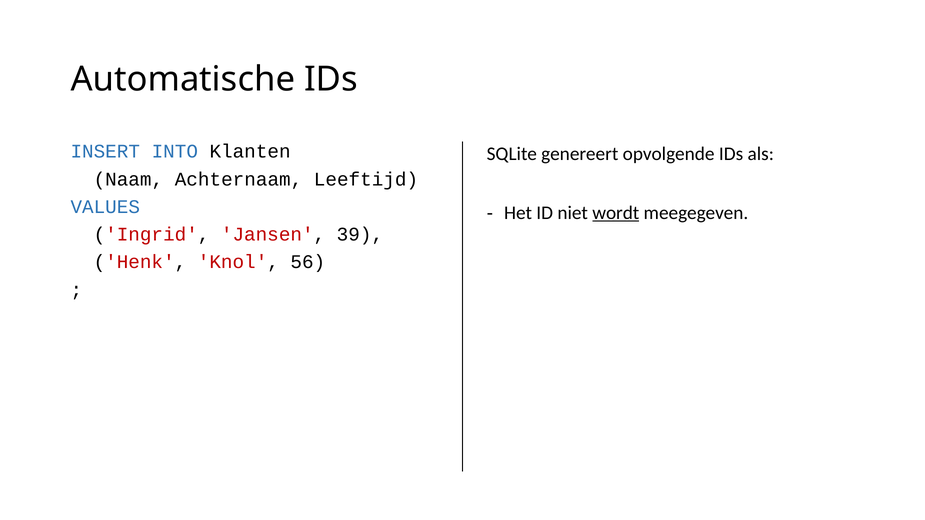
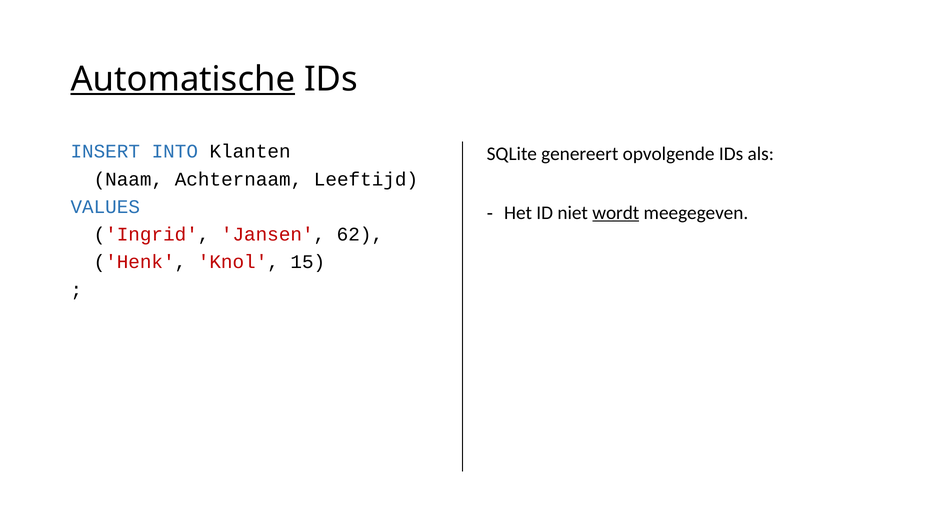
Automatische underline: none -> present
39: 39 -> 62
56: 56 -> 15
